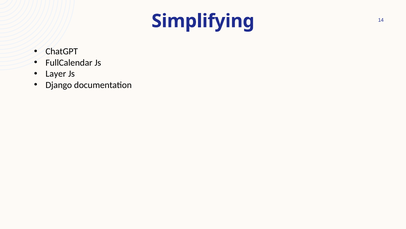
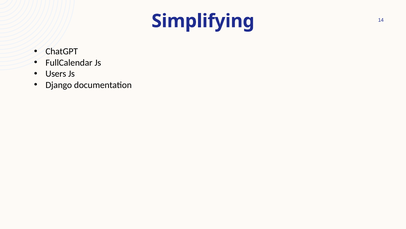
Layer: Layer -> Users
